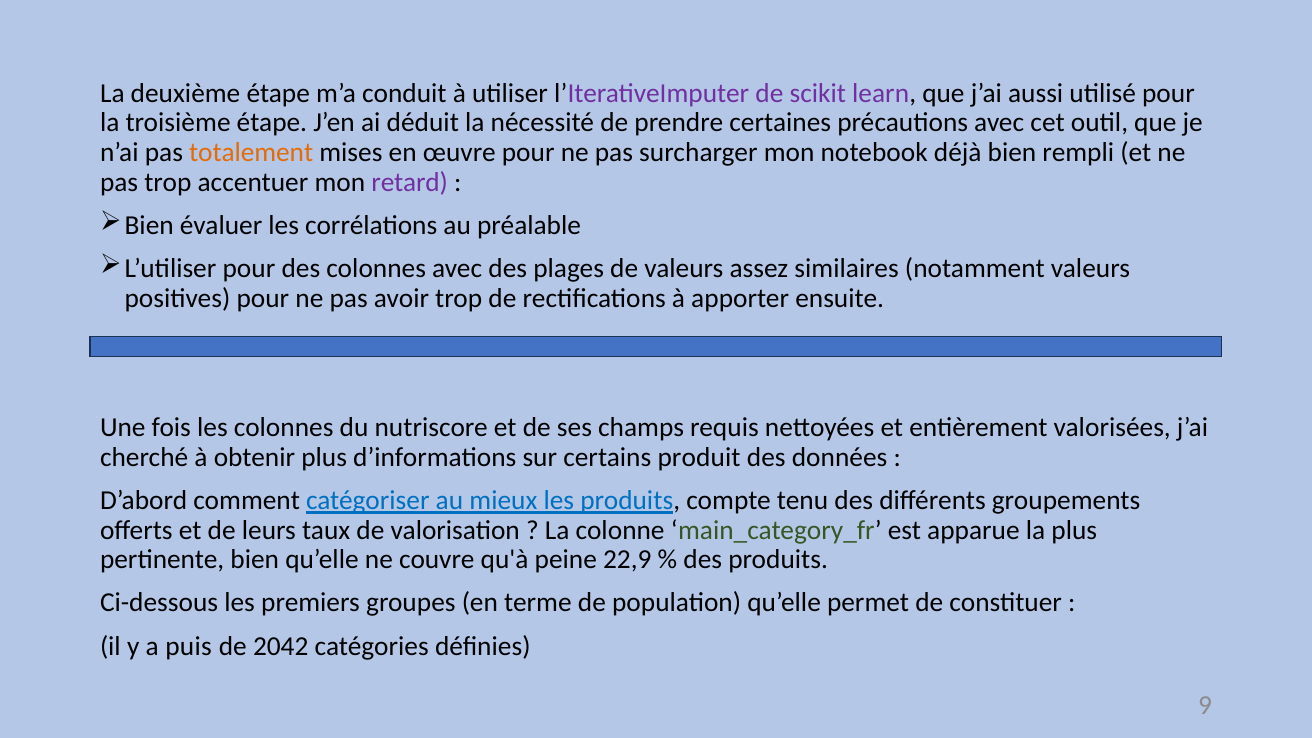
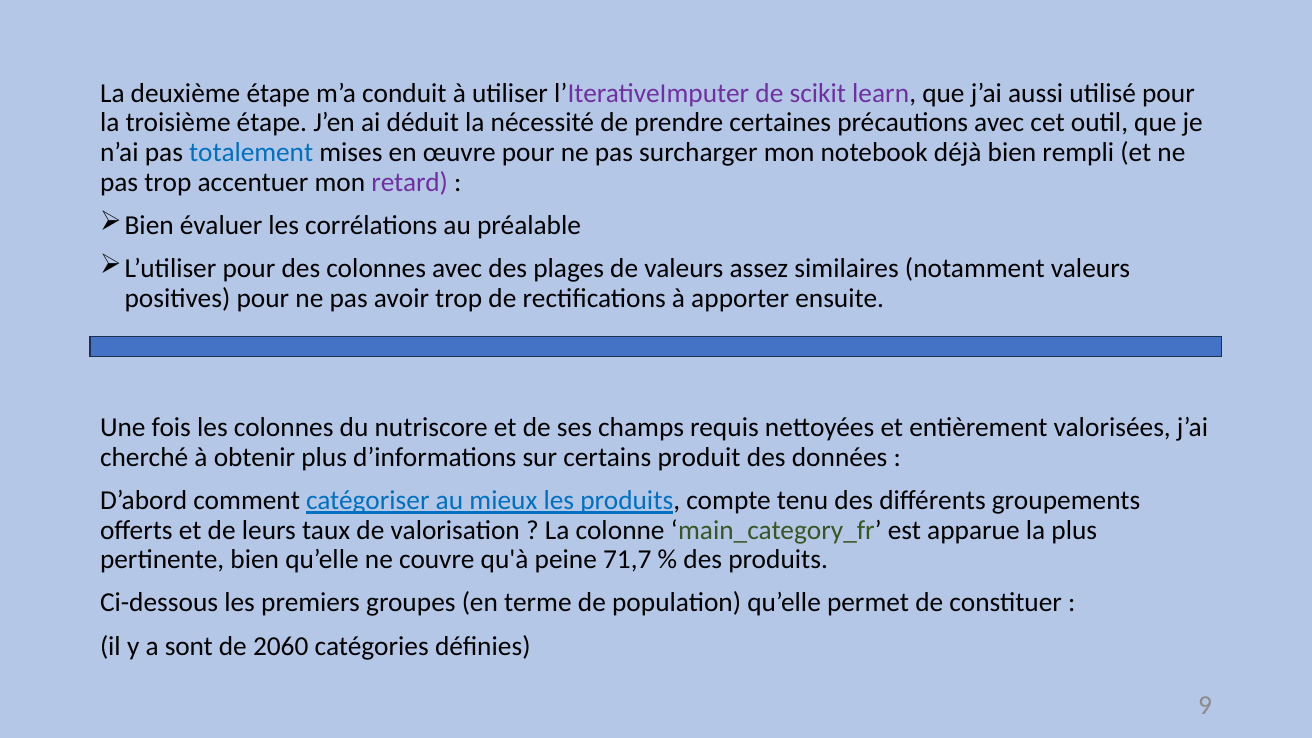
totalement colour: orange -> blue
22,9: 22,9 -> 71,7
puis: puis -> sont
2042: 2042 -> 2060
